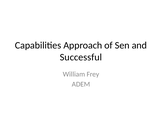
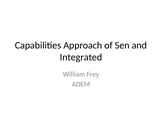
Successful: Successful -> Integrated
